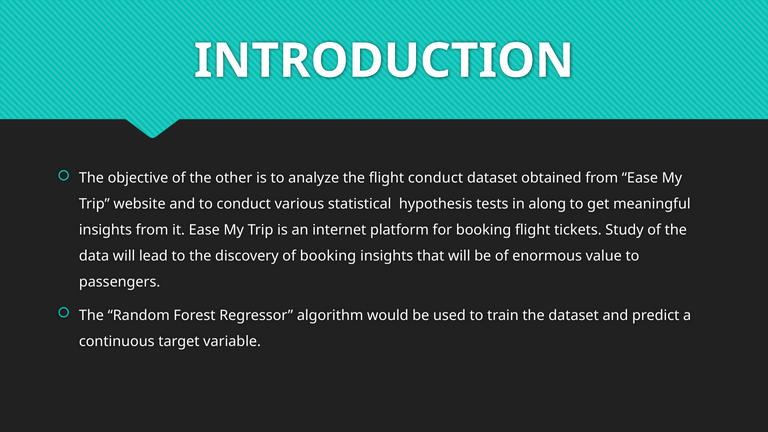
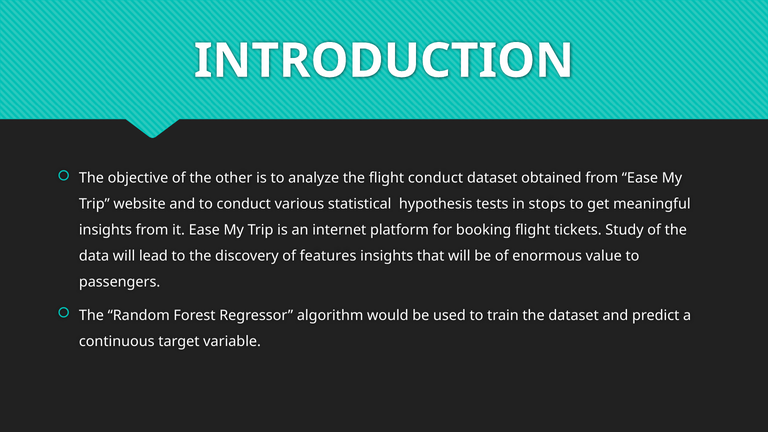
along: along -> stops
of booking: booking -> features
